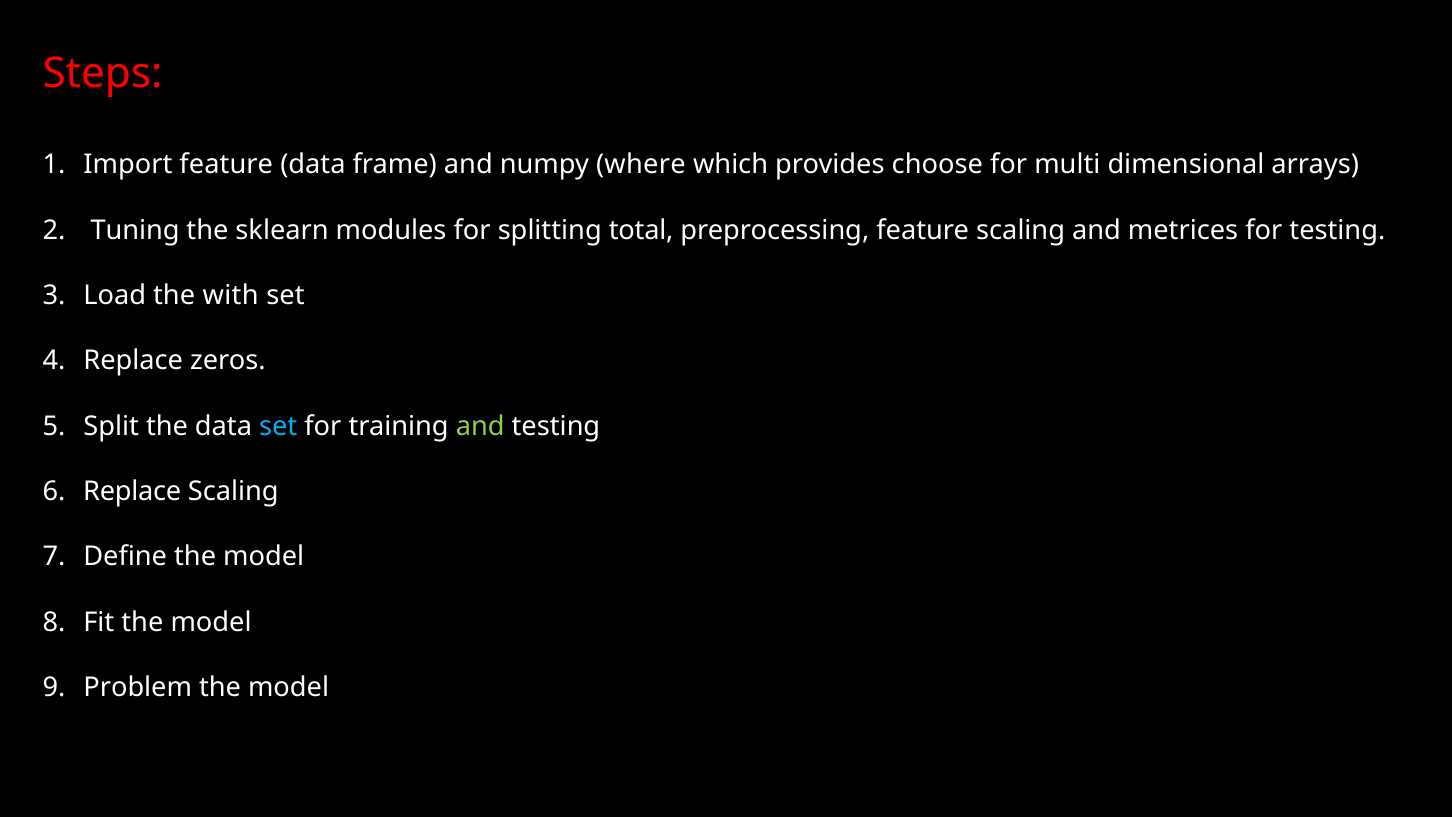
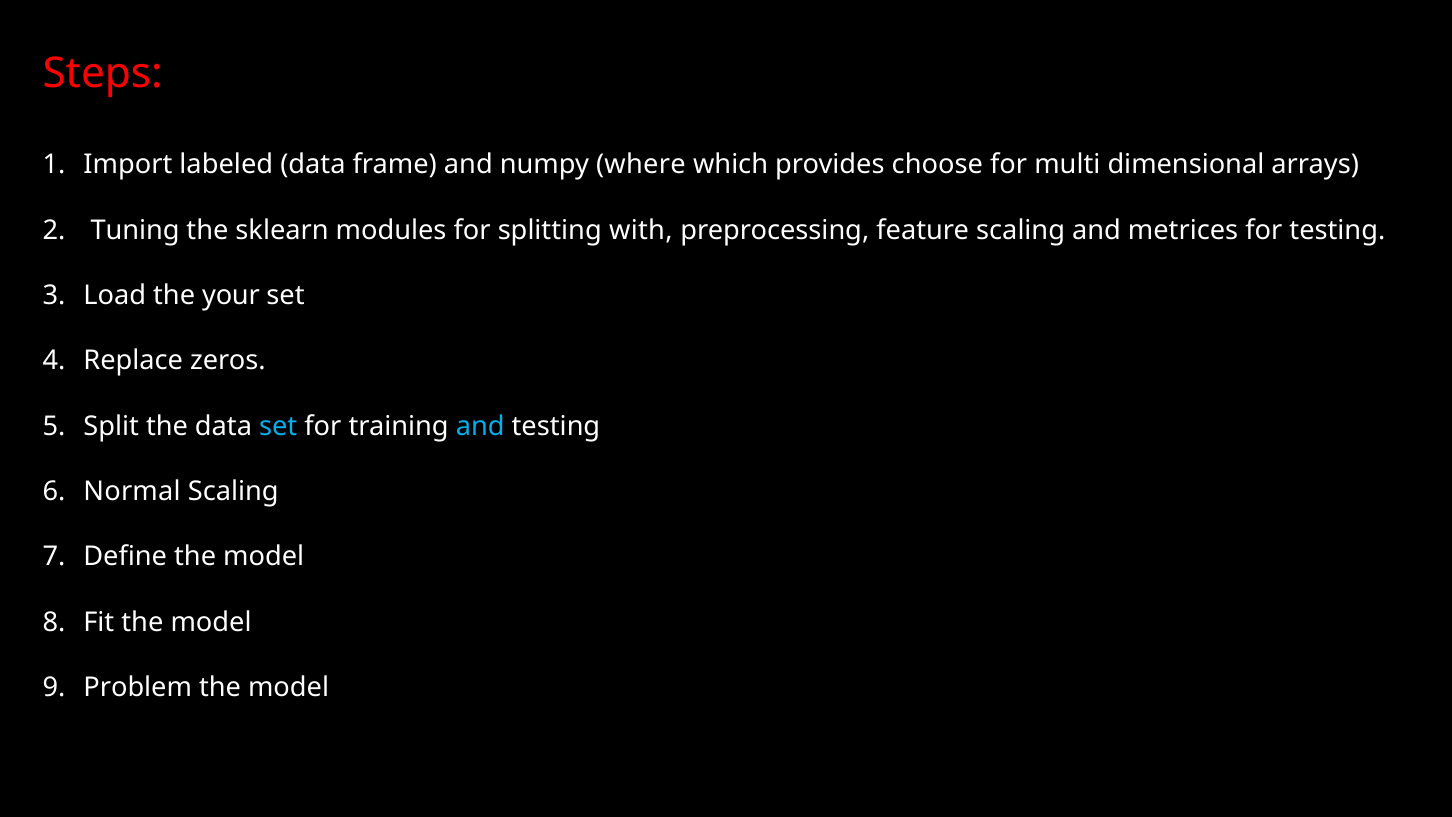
Import feature: feature -> labeled
total: total -> with
with: with -> your
and at (480, 426) colour: light green -> light blue
Replace at (132, 491): Replace -> Normal
